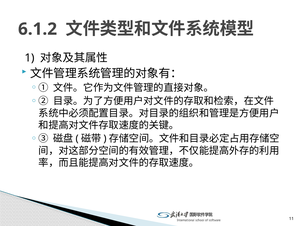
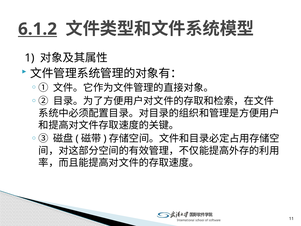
6.1.2 underline: none -> present
